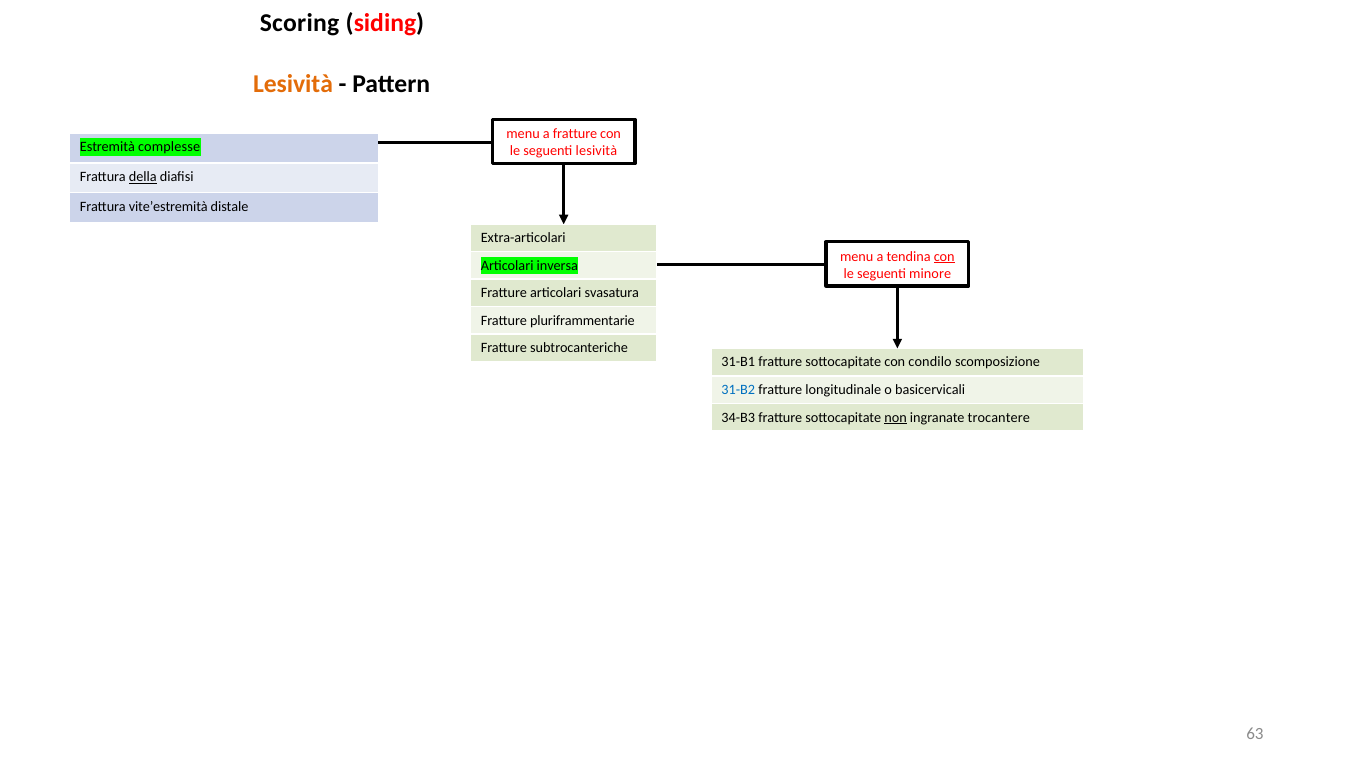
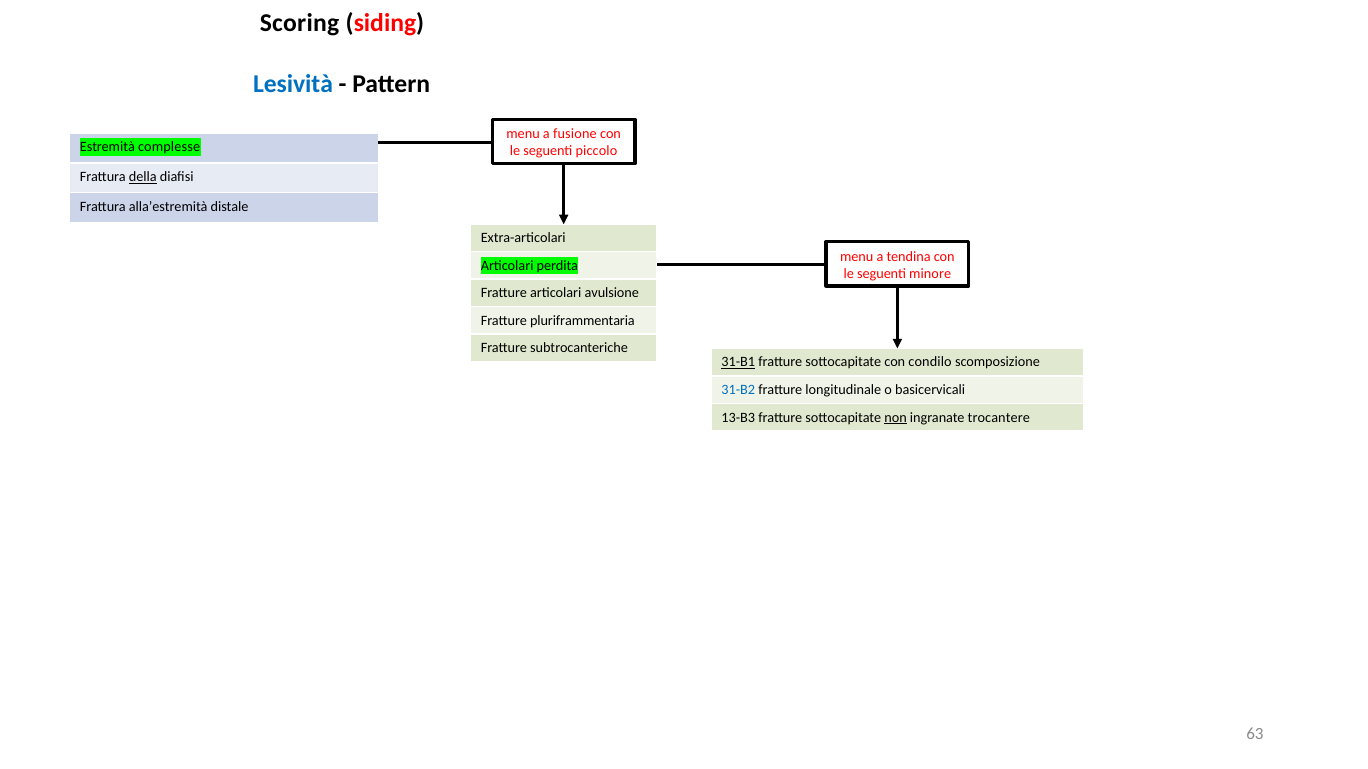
Lesività at (293, 85) colour: orange -> blue
a fratture: fratture -> fusione
seguenti lesività: lesività -> piccolo
vite’estremità: vite’estremità -> alla’estremità
con at (944, 257) underline: present -> none
inversa: inversa -> perdita
svasatura: svasatura -> avulsione
pluriframmentarie: pluriframmentarie -> pluriframmentaria
31-B1 underline: none -> present
34-B3: 34-B3 -> 13-B3
